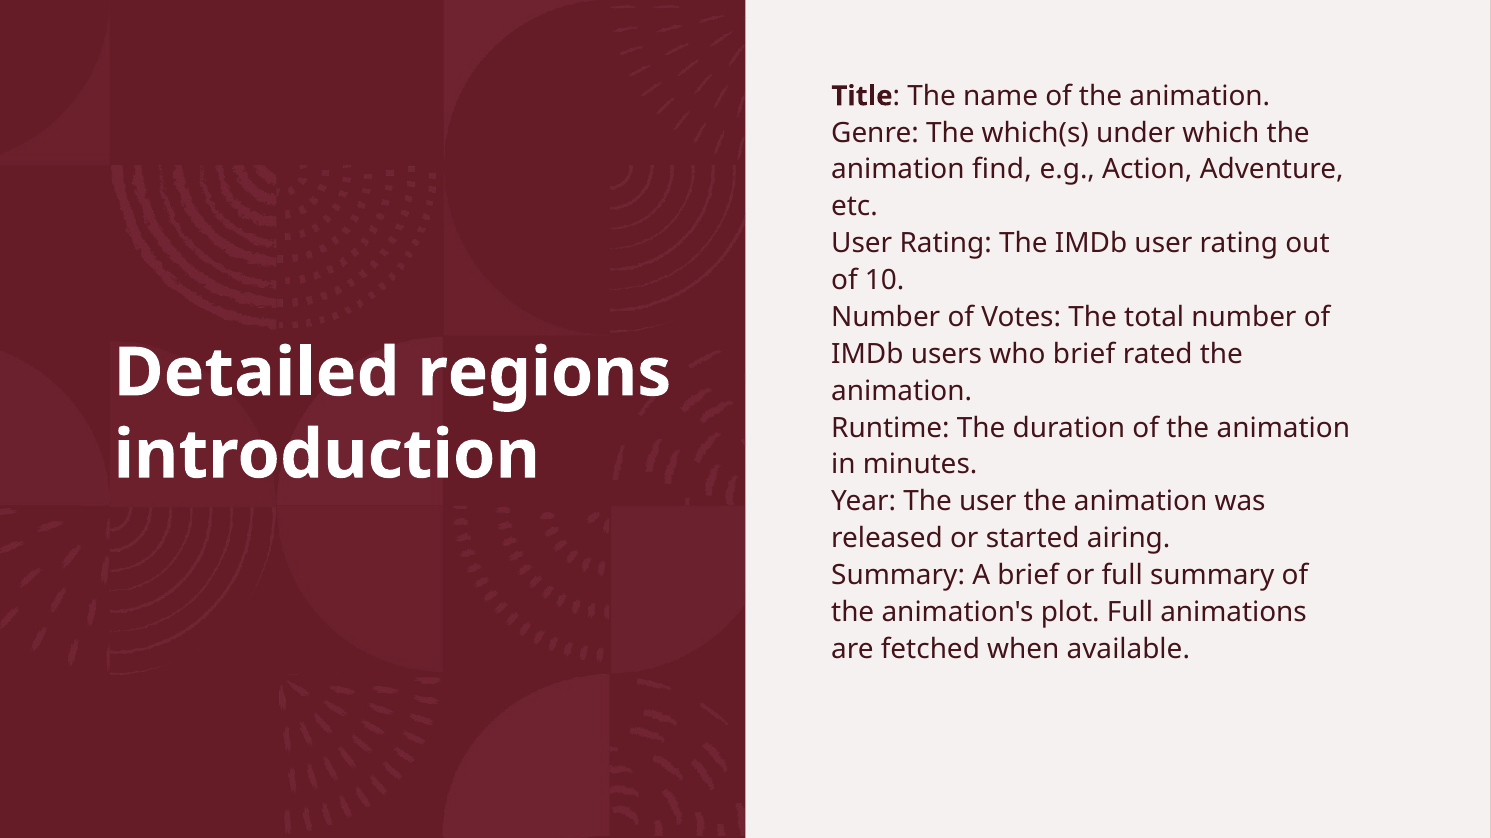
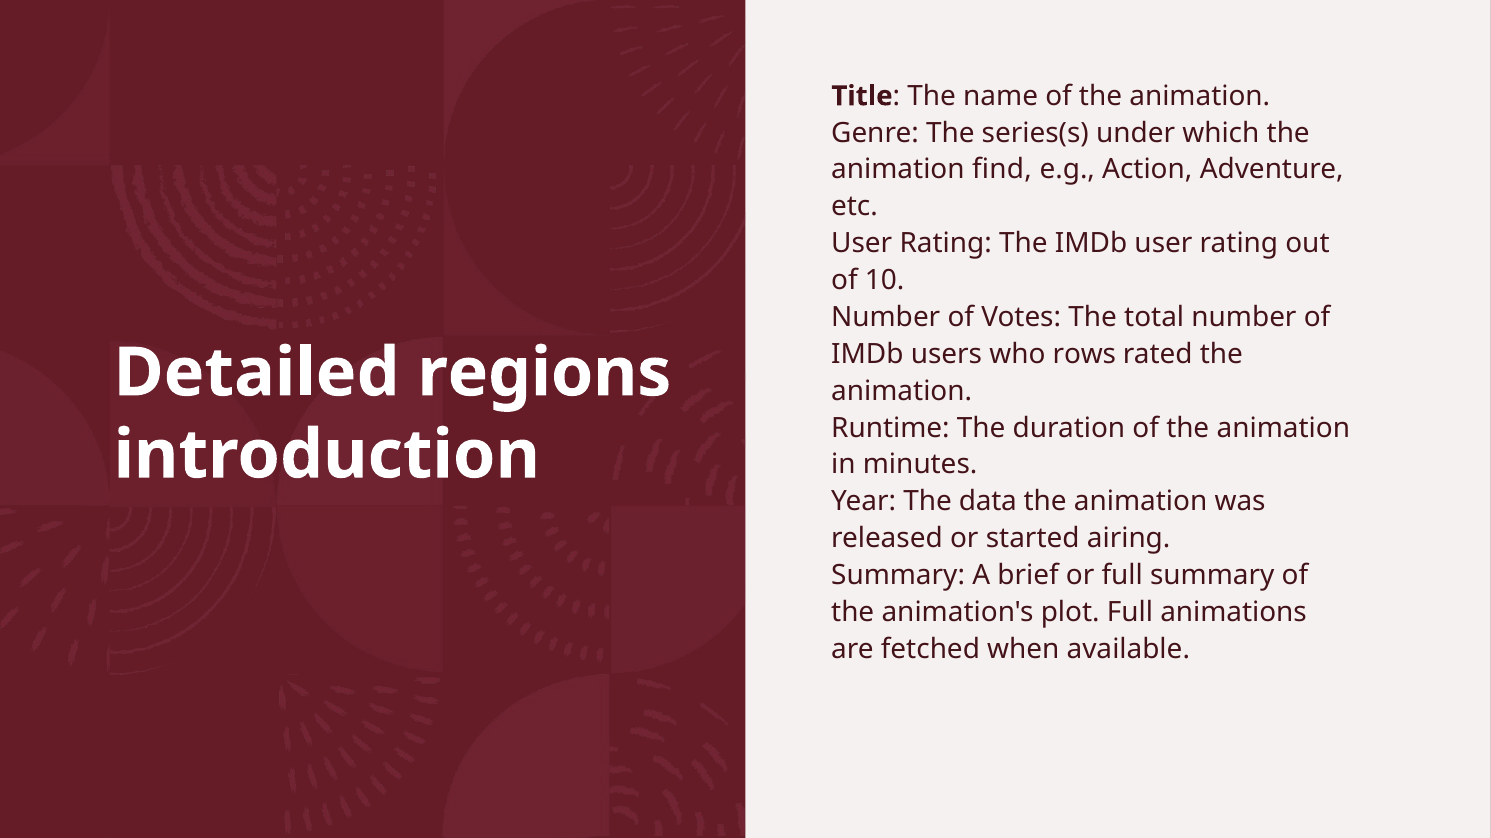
which(s: which(s -> series(s
who brief: brief -> rows
The user: user -> data
